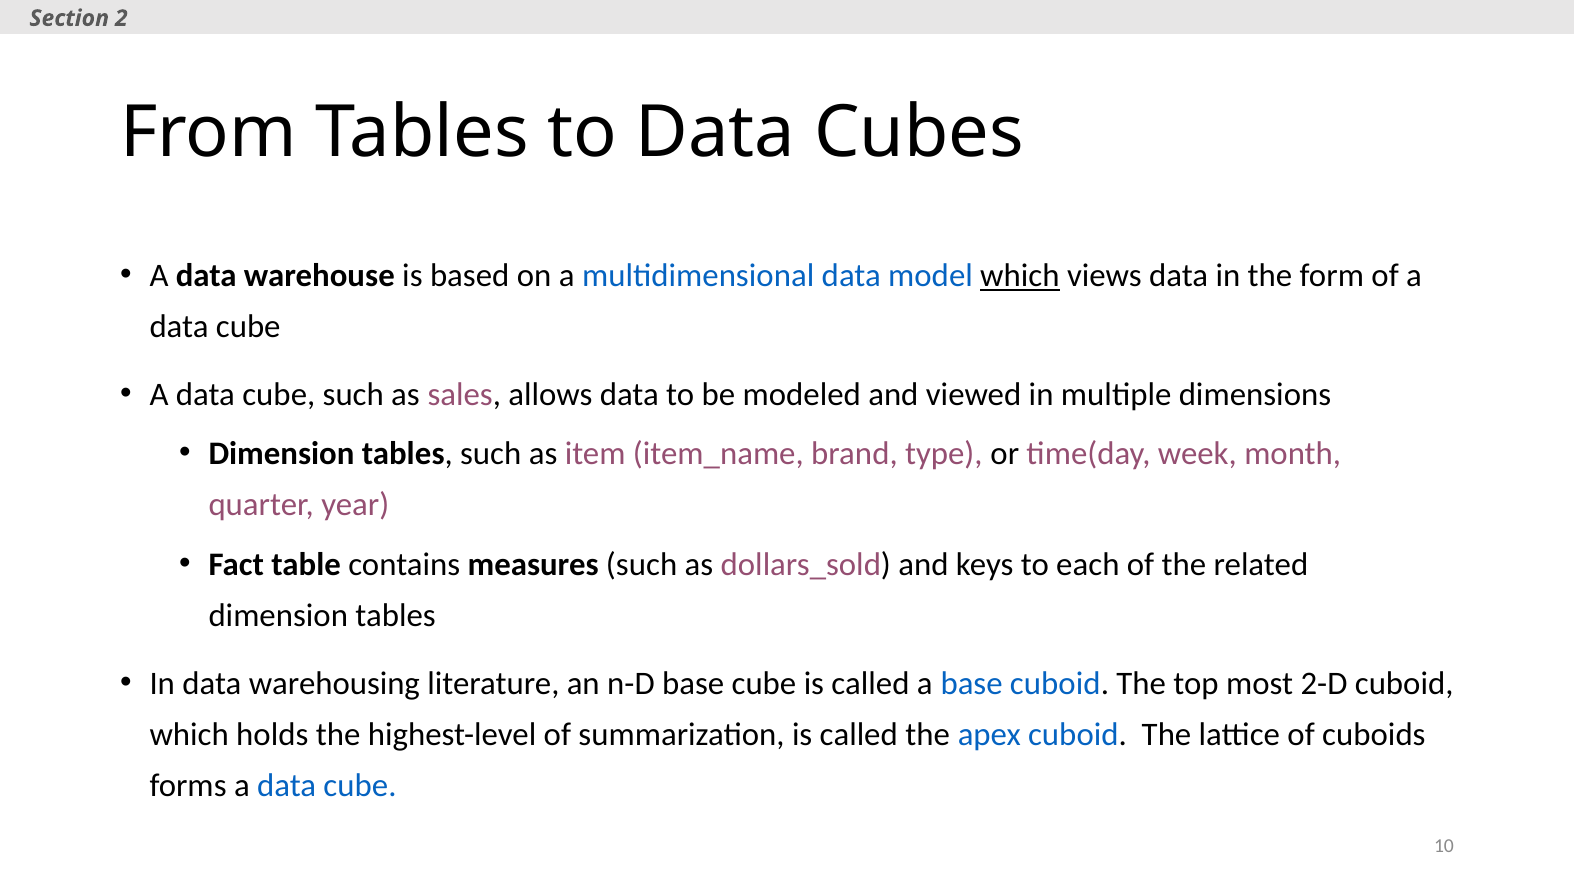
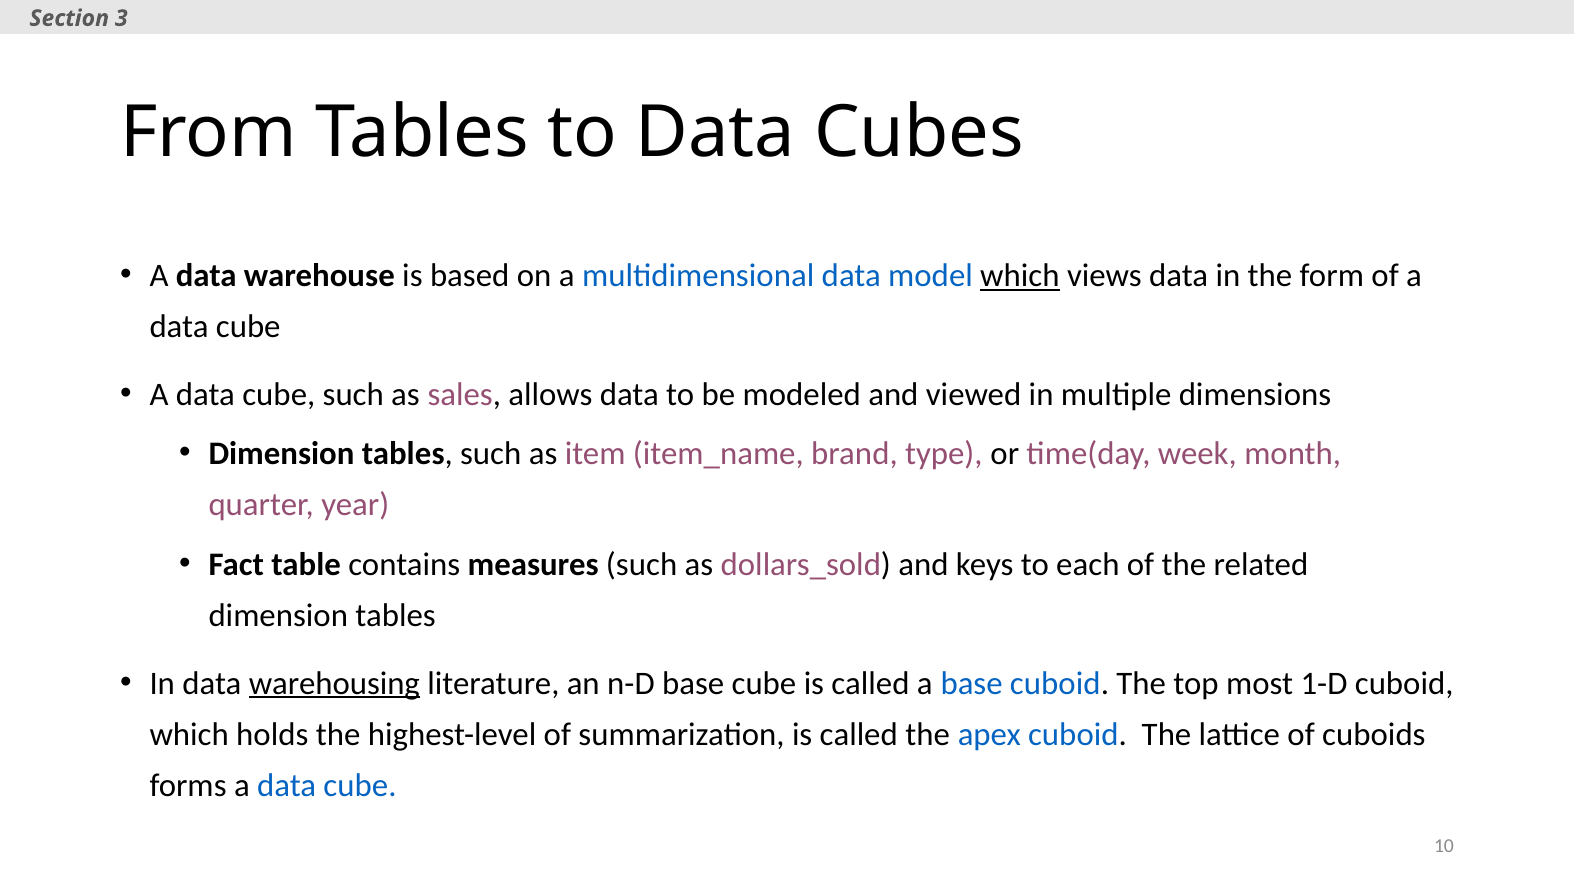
2: 2 -> 3
warehousing underline: none -> present
2-D: 2-D -> 1-D
